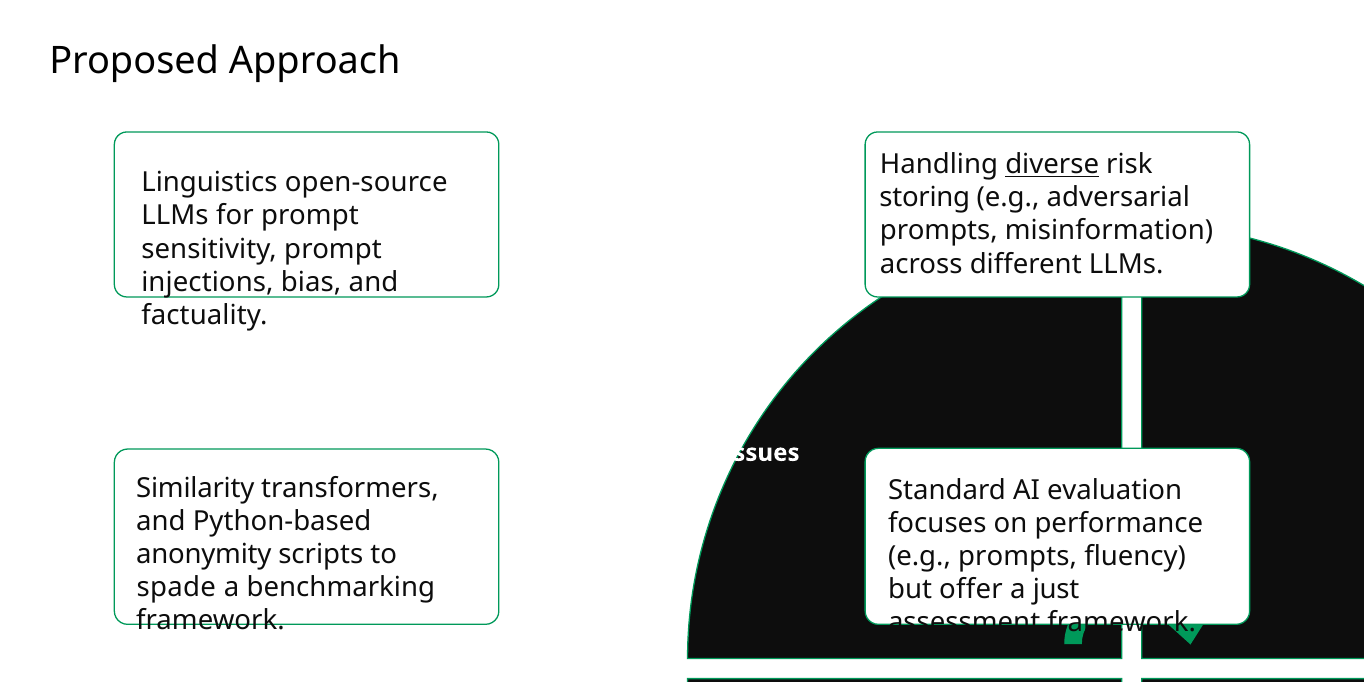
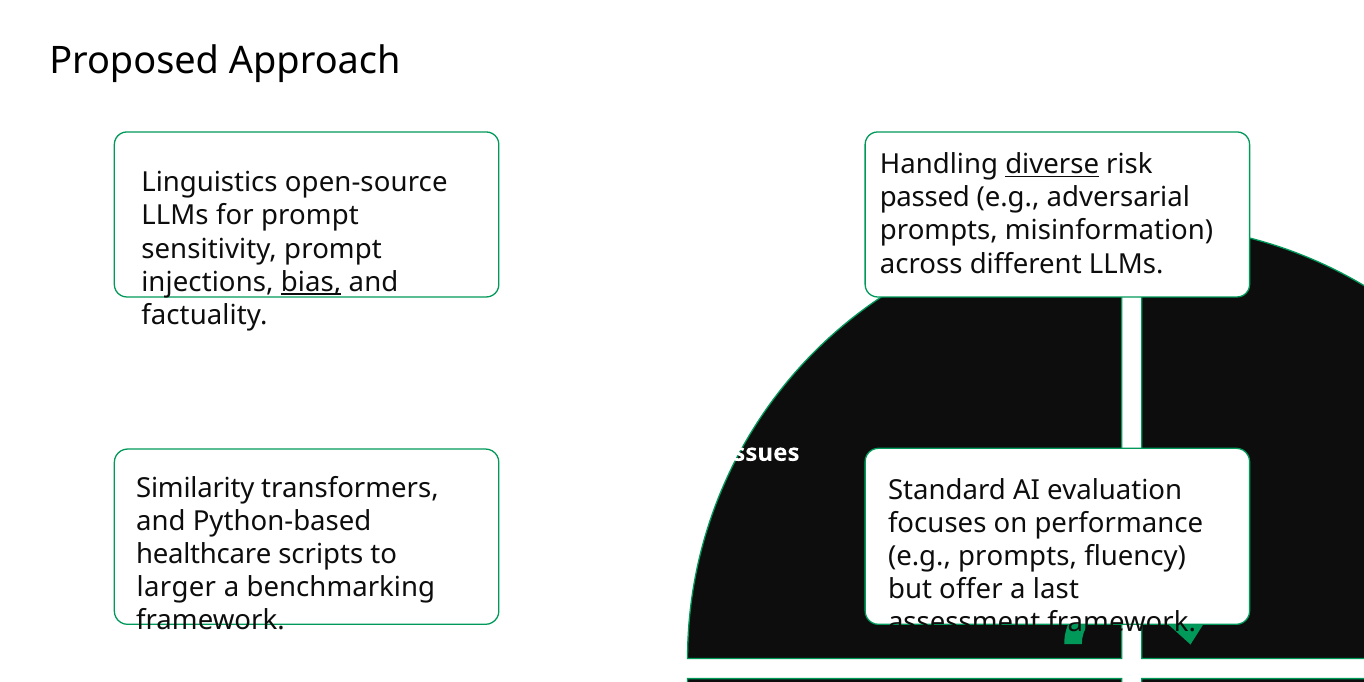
storing: storing -> passed
bias underline: none -> present
anonymity: anonymity -> healthcare
spade: spade -> larger
just: just -> last
